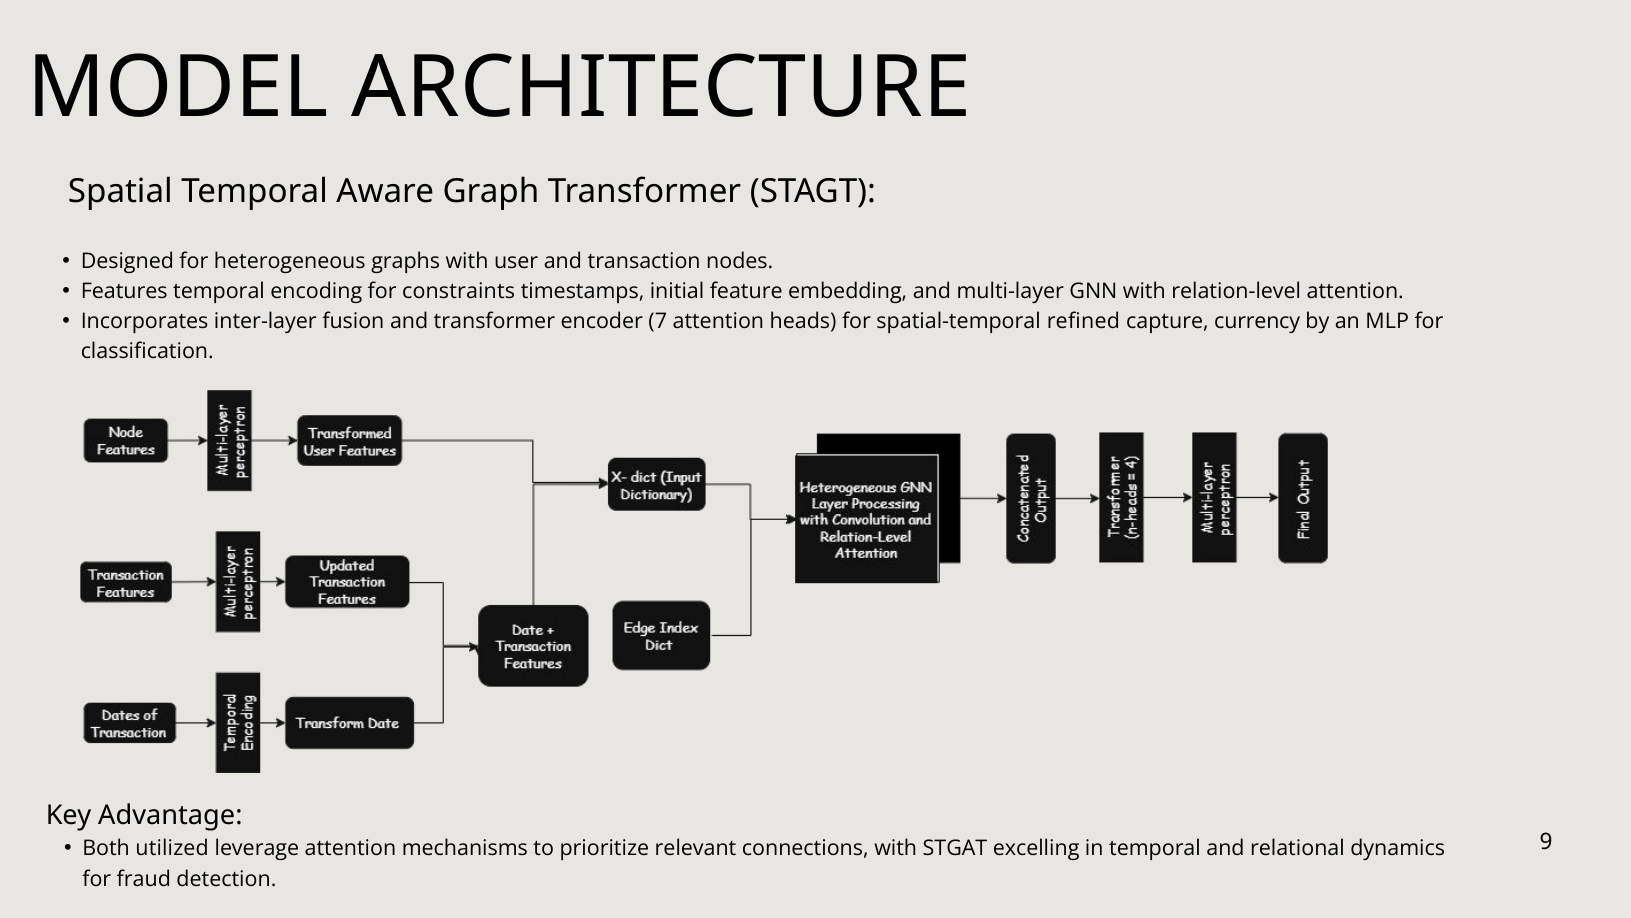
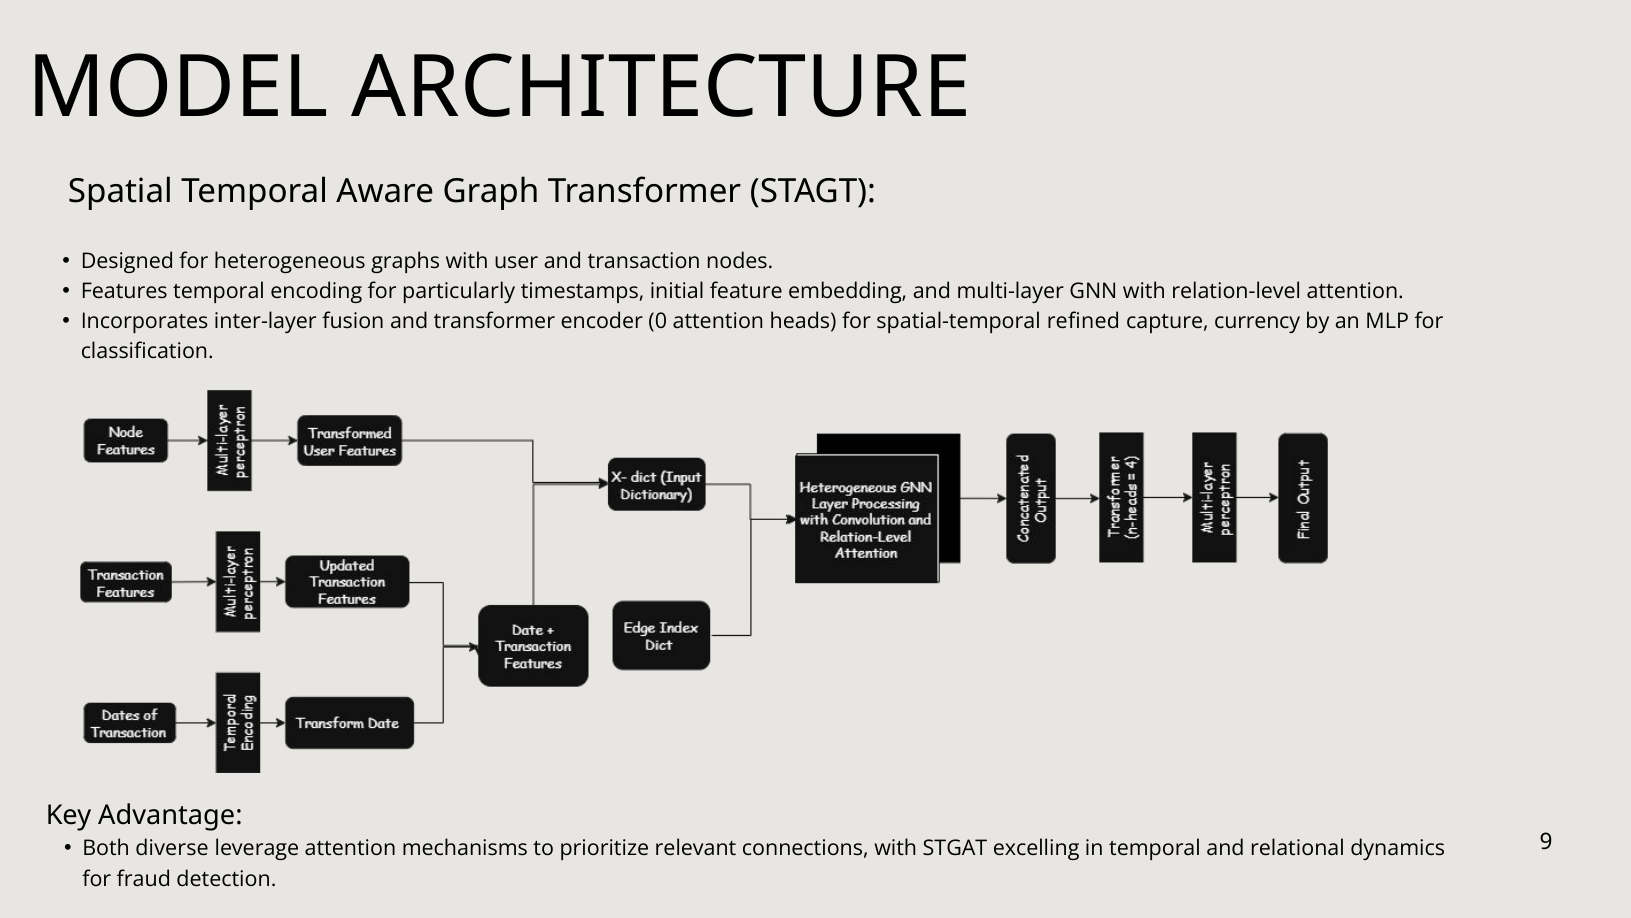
constraints: constraints -> particularly
7: 7 -> 0
utilized: utilized -> diverse
